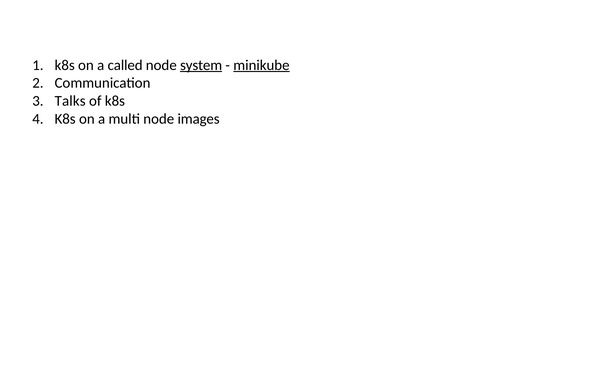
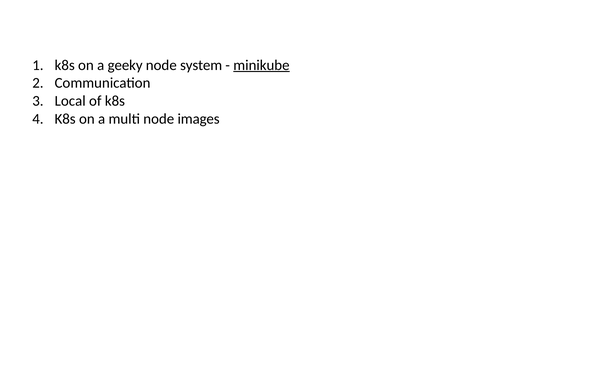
called: called -> geeky
system underline: present -> none
Talks: Talks -> Local
